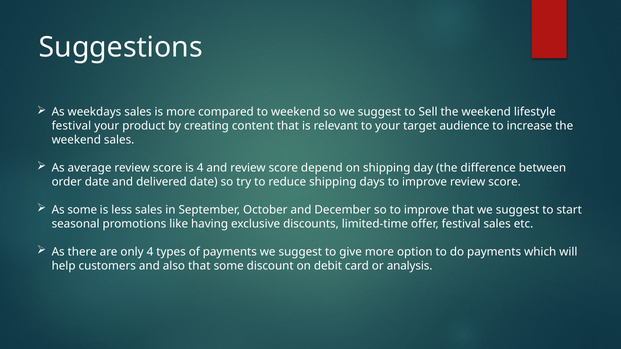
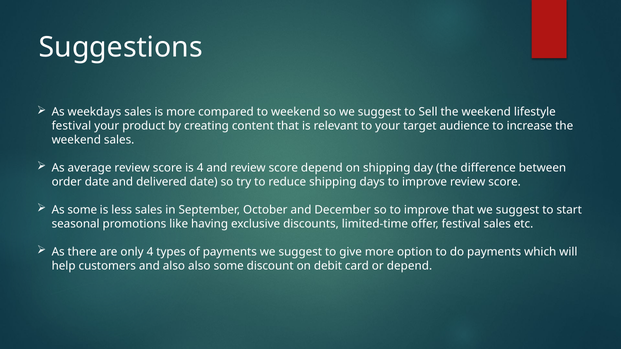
also that: that -> also
or analysis: analysis -> depend
